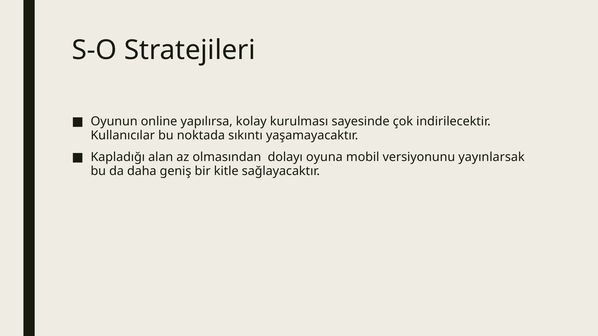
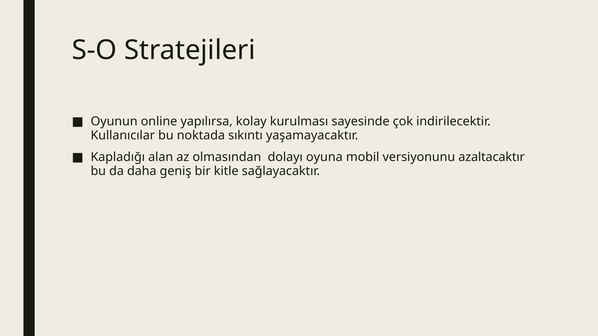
yayınlarsak: yayınlarsak -> azaltacaktır
